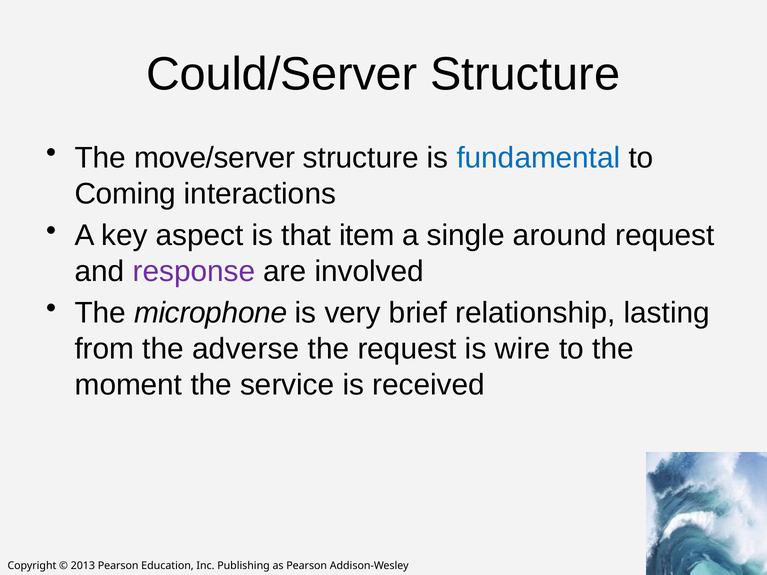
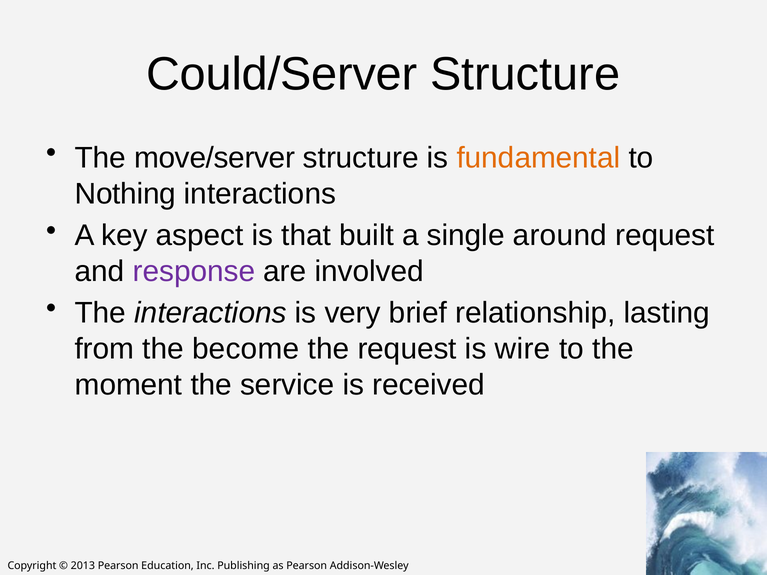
fundamental colour: blue -> orange
Coming: Coming -> Nothing
item: item -> built
The microphone: microphone -> interactions
adverse: adverse -> become
